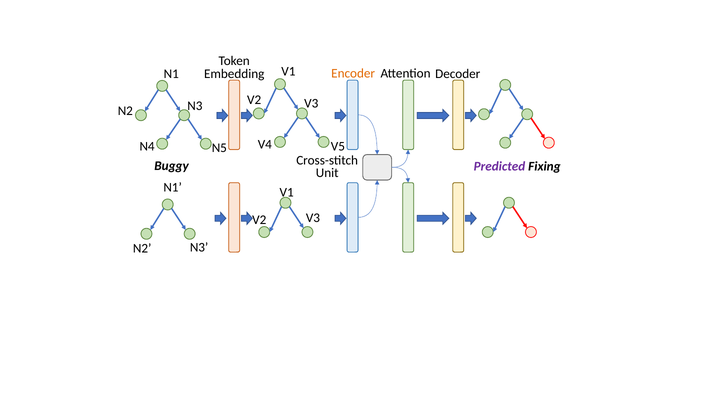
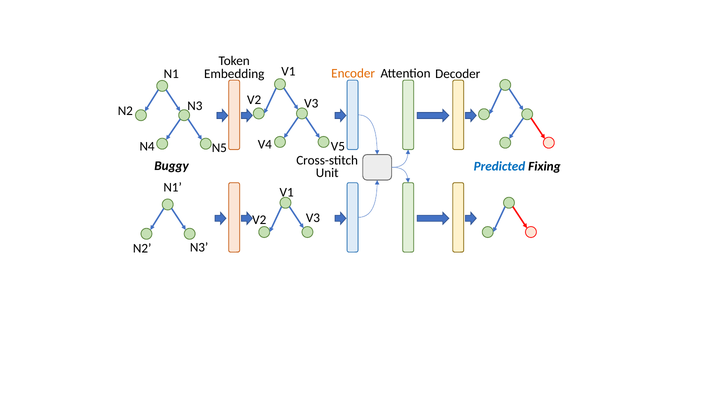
Predicted colour: purple -> blue
